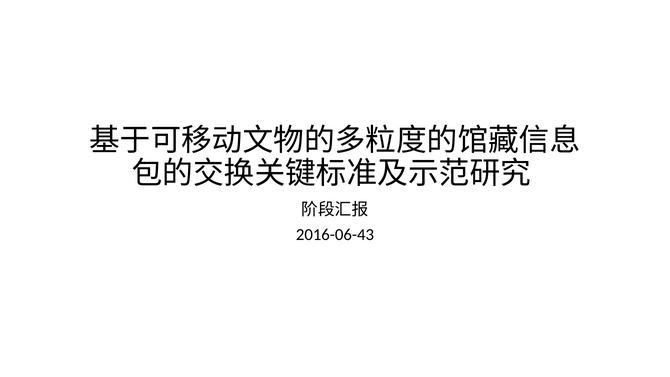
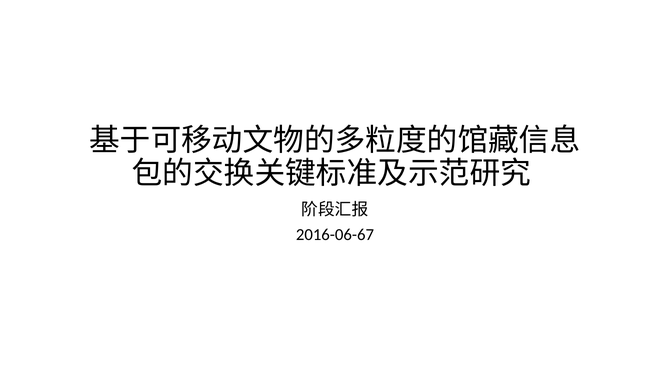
2016-06-43: 2016-06-43 -> 2016-06-67
